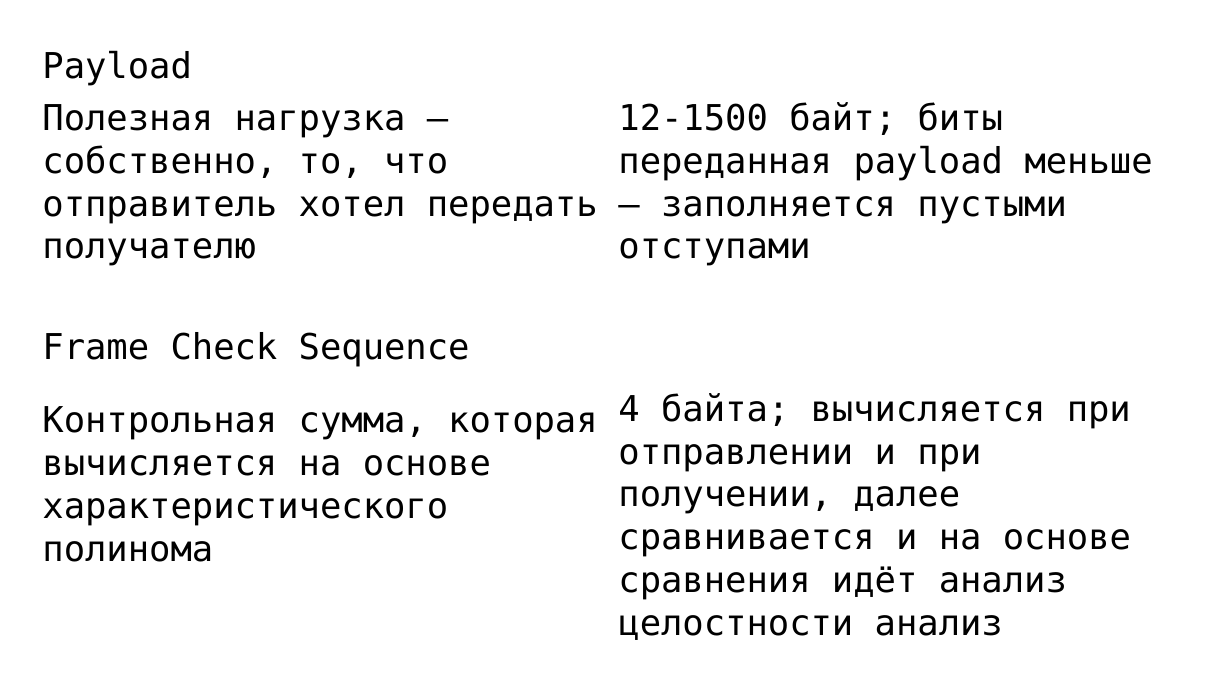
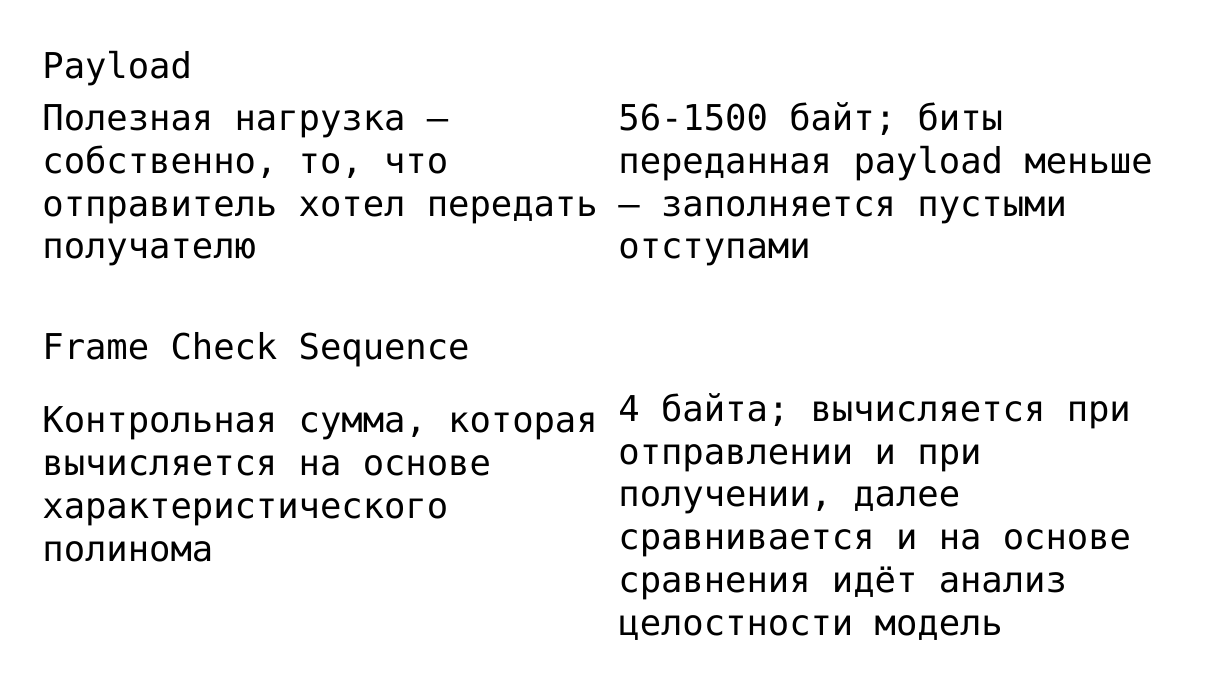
12-1500: 12-1500 -> 56-1500
целостности анализ: анализ -> модель
